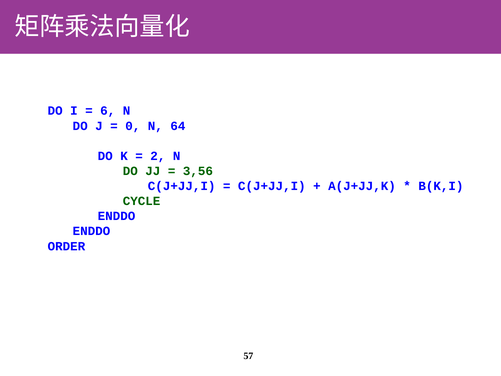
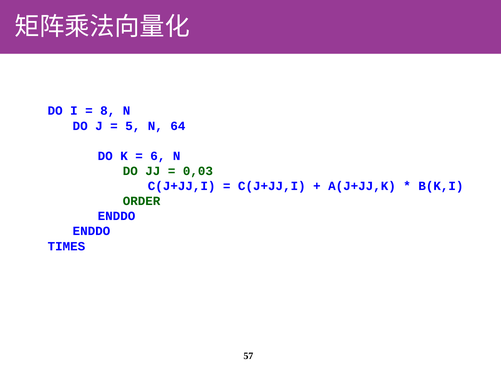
6: 6 -> 8
0: 0 -> 5
2: 2 -> 6
3,56: 3,56 -> 0,03
CYCLE: CYCLE -> ORDER
ORDER: ORDER -> TIMES
